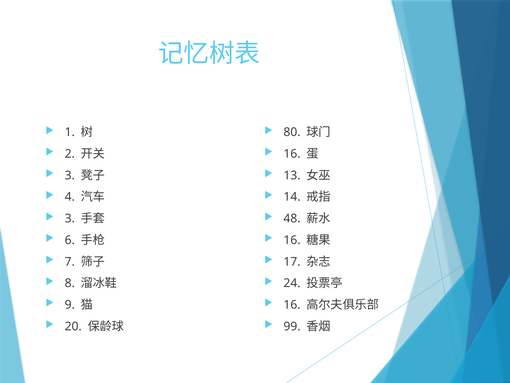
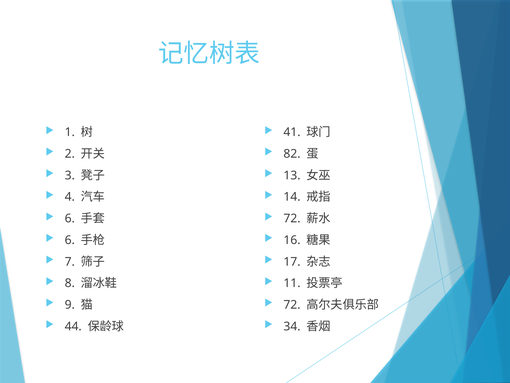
80: 80 -> 41
16 at (292, 154): 16 -> 82
3 at (70, 218): 3 -> 6
48 at (292, 218): 48 -> 72
24: 24 -> 11
16 at (292, 304): 16 -> 72
20: 20 -> 44
99: 99 -> 34
